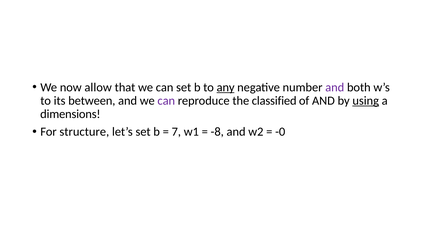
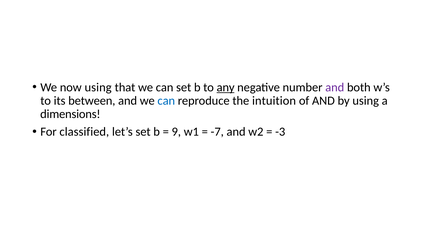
now allow: allow -> using
can at (166, 101) colour: purple -> blue
classified: classified -> intuition
using at (366, 101) underline: present -> none
structure: structure -> classified
7: 7 -> 9
-8: -8 -> -7
-0: -0 -> -3
